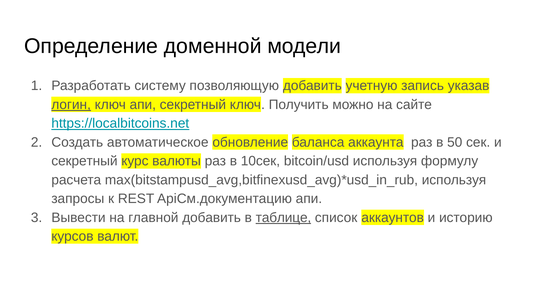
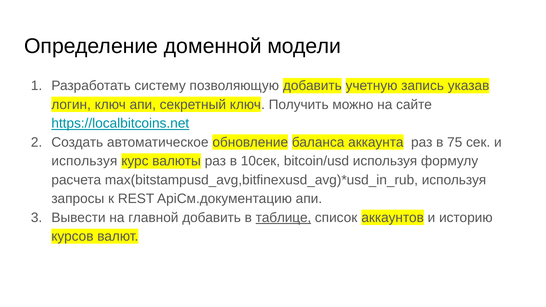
логин underline: present -> none
50: 50 -> 75
секретный at (84, 161): секретный -> используя
